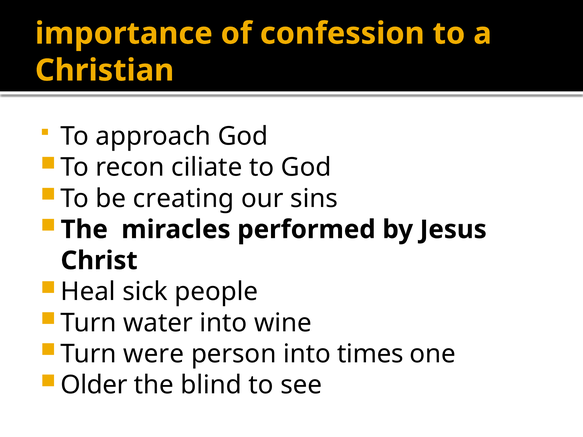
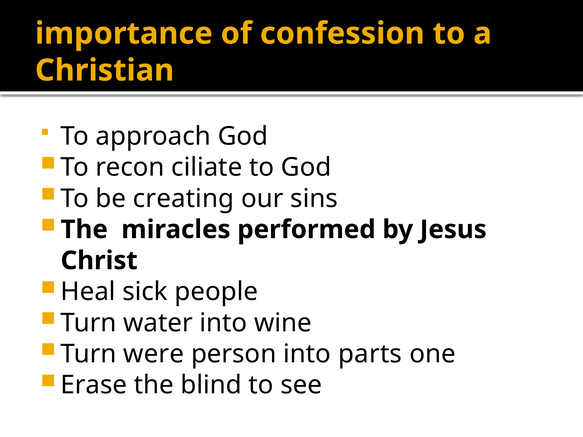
times: times -> parts
Older: Older -> Erase
